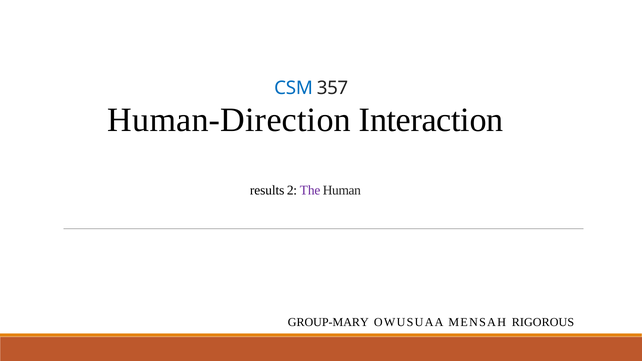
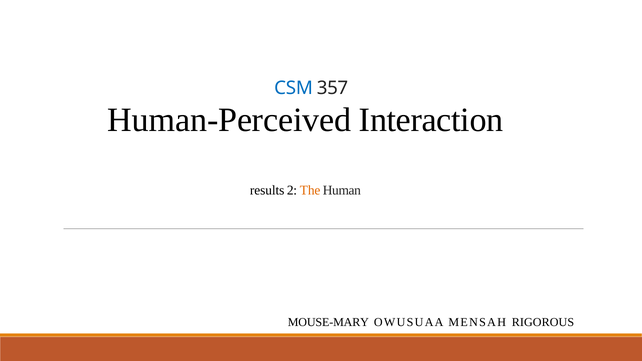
Human-Direction: Human-Direction -> Human-Perceived
The colour: purple -> orange
GROUP-MARY: GROUP-MARY -> MOUSE-MARY
